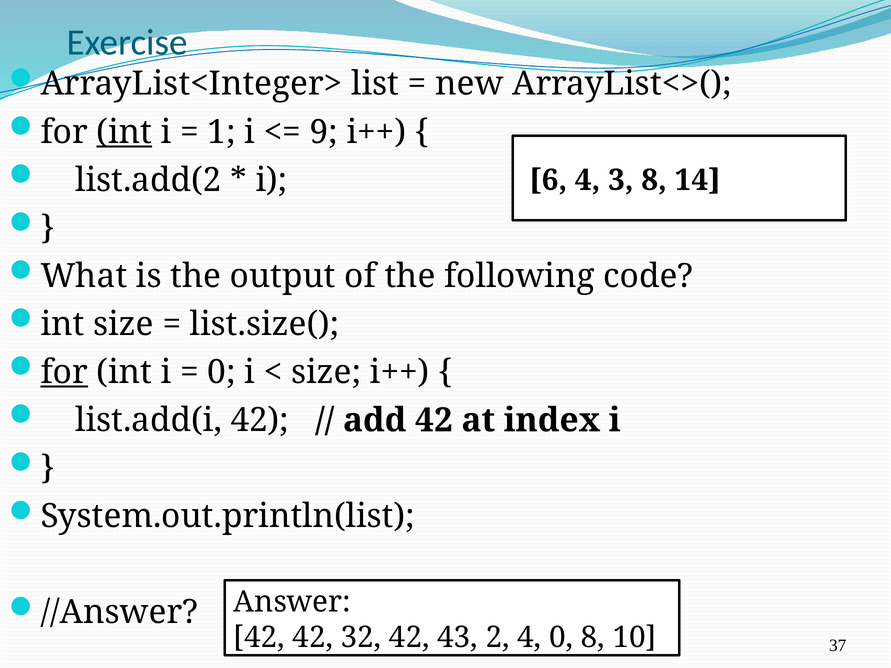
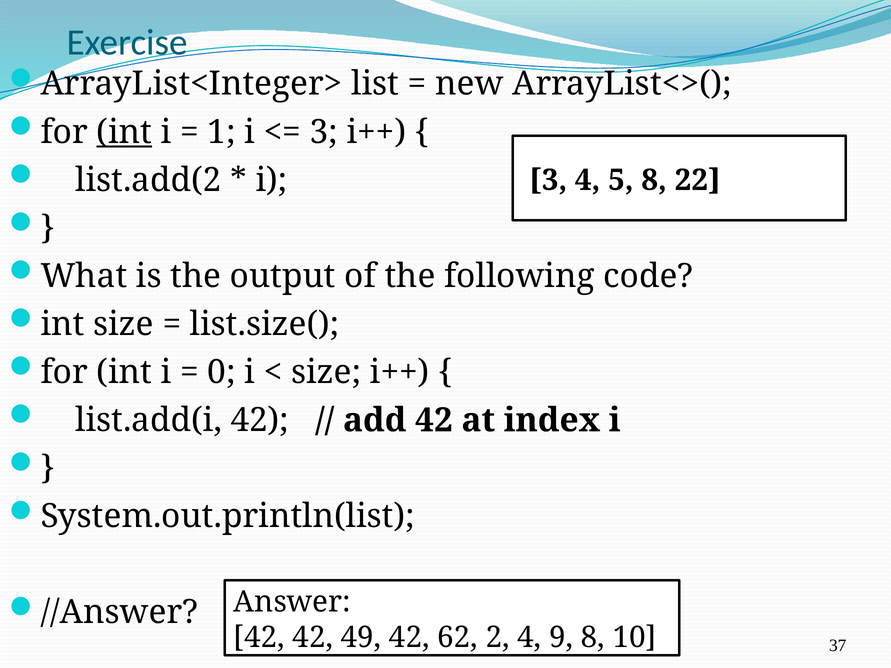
9 at (324, 132): 9 -> 3
6 at (548, 180): 6 -> 3
3: 3 -> 5
14: 14 -> 22
for at (64, 372) underline: present -> none
32: 32 -> 49
43: 43 -> 62
4 0: 0 -> 9
